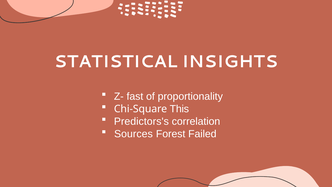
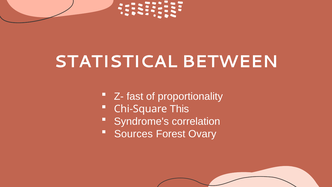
INSIGHTS: INSIGHTS -> BETWEEN
Predictors's: Predictors's -> Syndrome's
Failed: Failed -> Ovary
